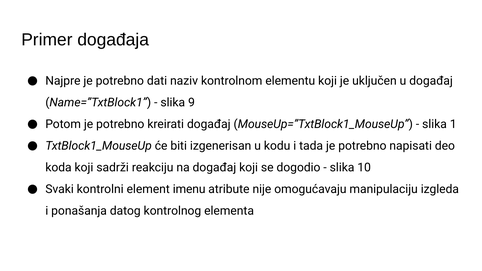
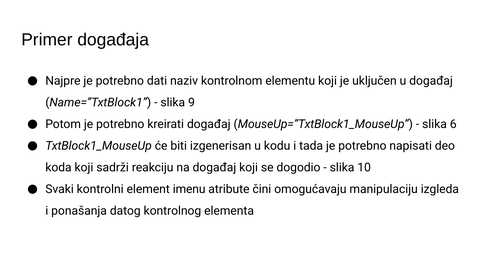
1: 1 -> 6
nije: nije -> čini
